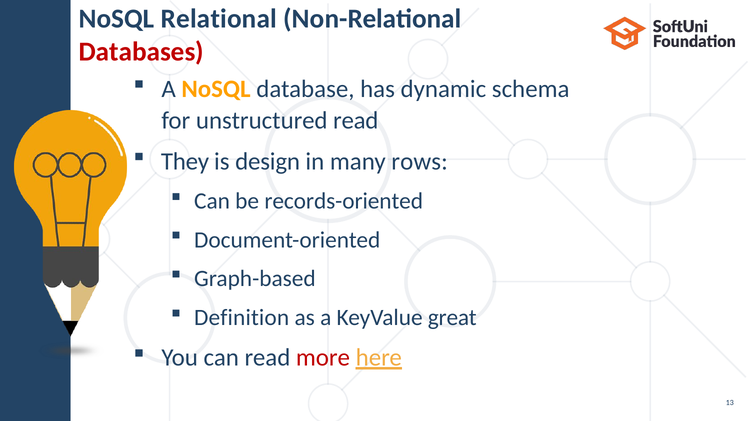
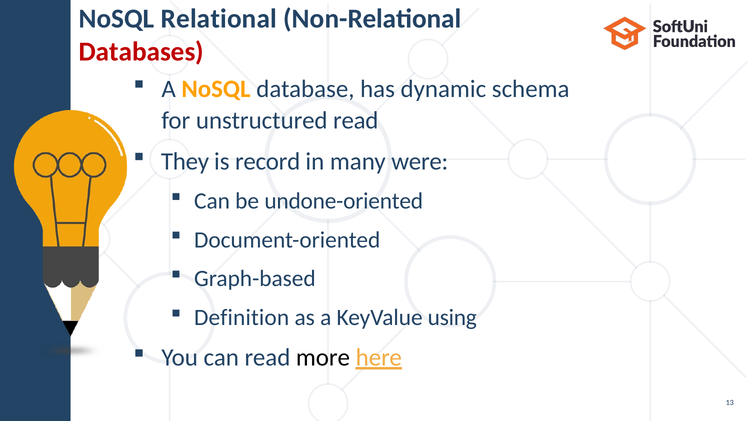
design: design -> record
rows: rows -> were
records-oriented: records-oriented -> undone-oriented
great: great -> using
more colour: red -> black
